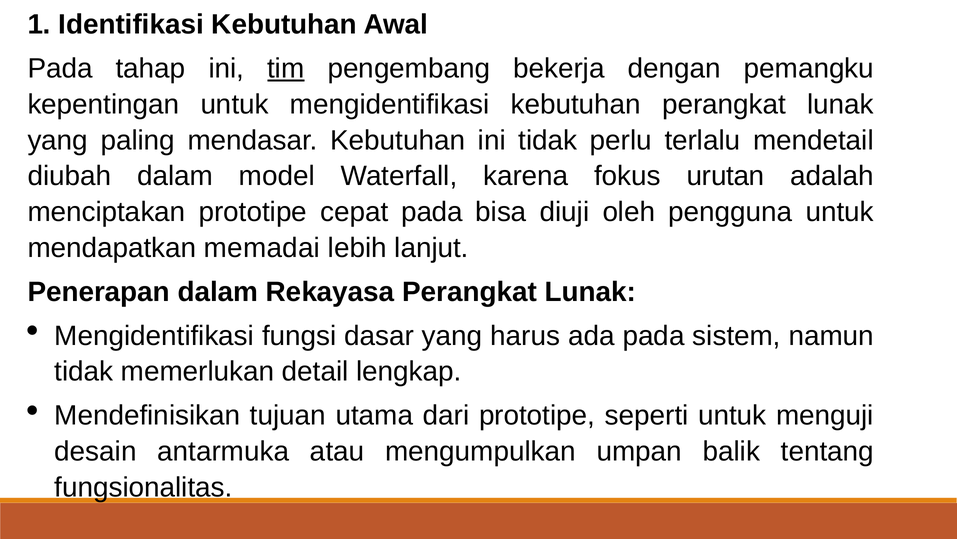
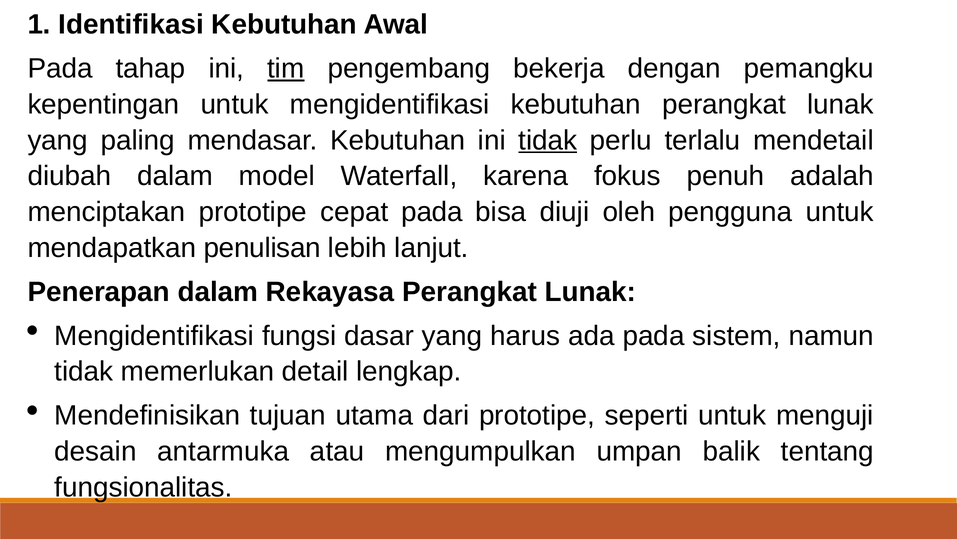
tidak at (548, 140) underline: none -> present
urutan: urutan -> penuh
memadai: memadai -> penulisan
